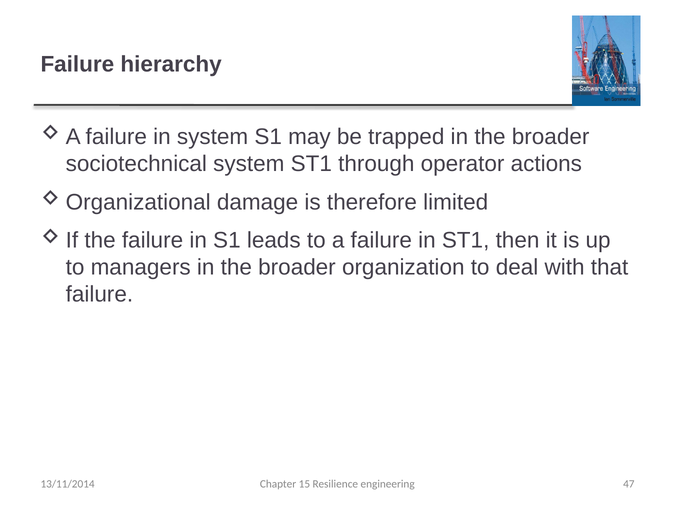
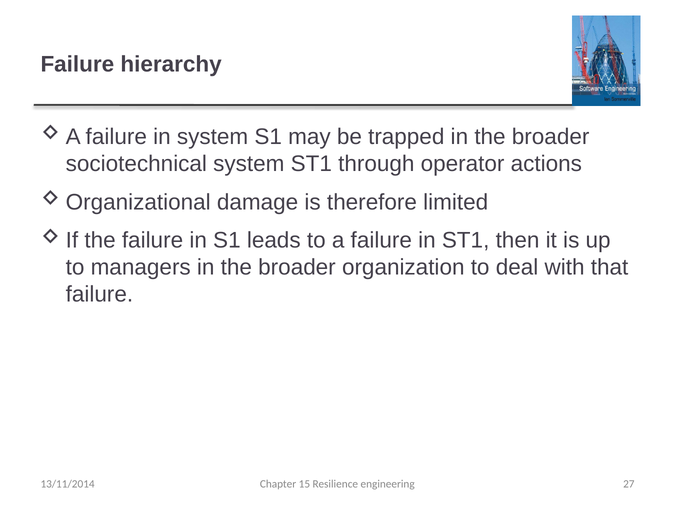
47: 47 -> 27
